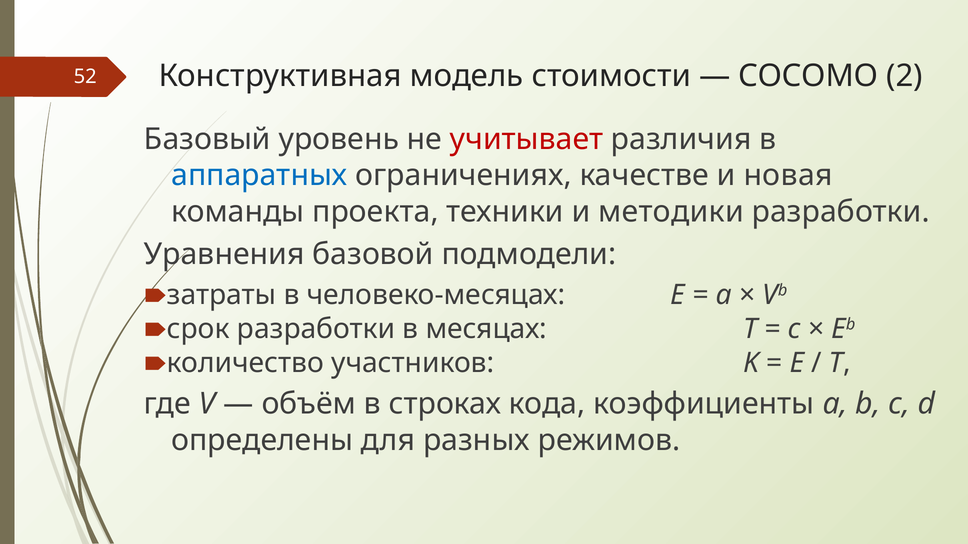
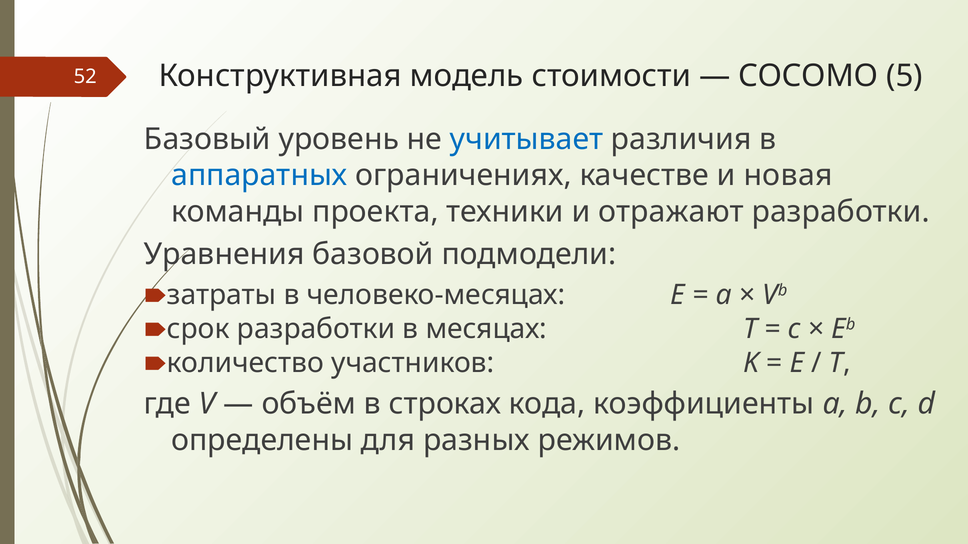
2: 2 -> 5
учитывает colour: red -> blue
методики: методики -> отражают
